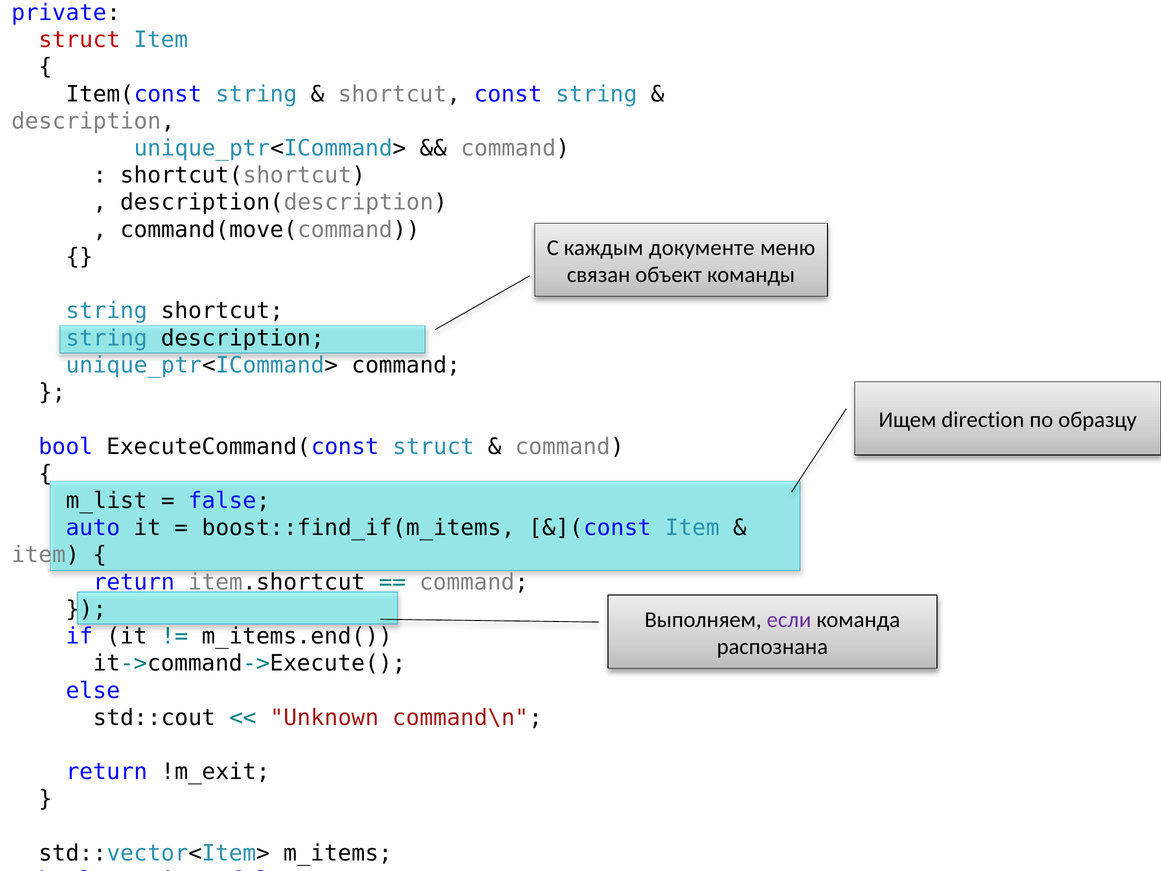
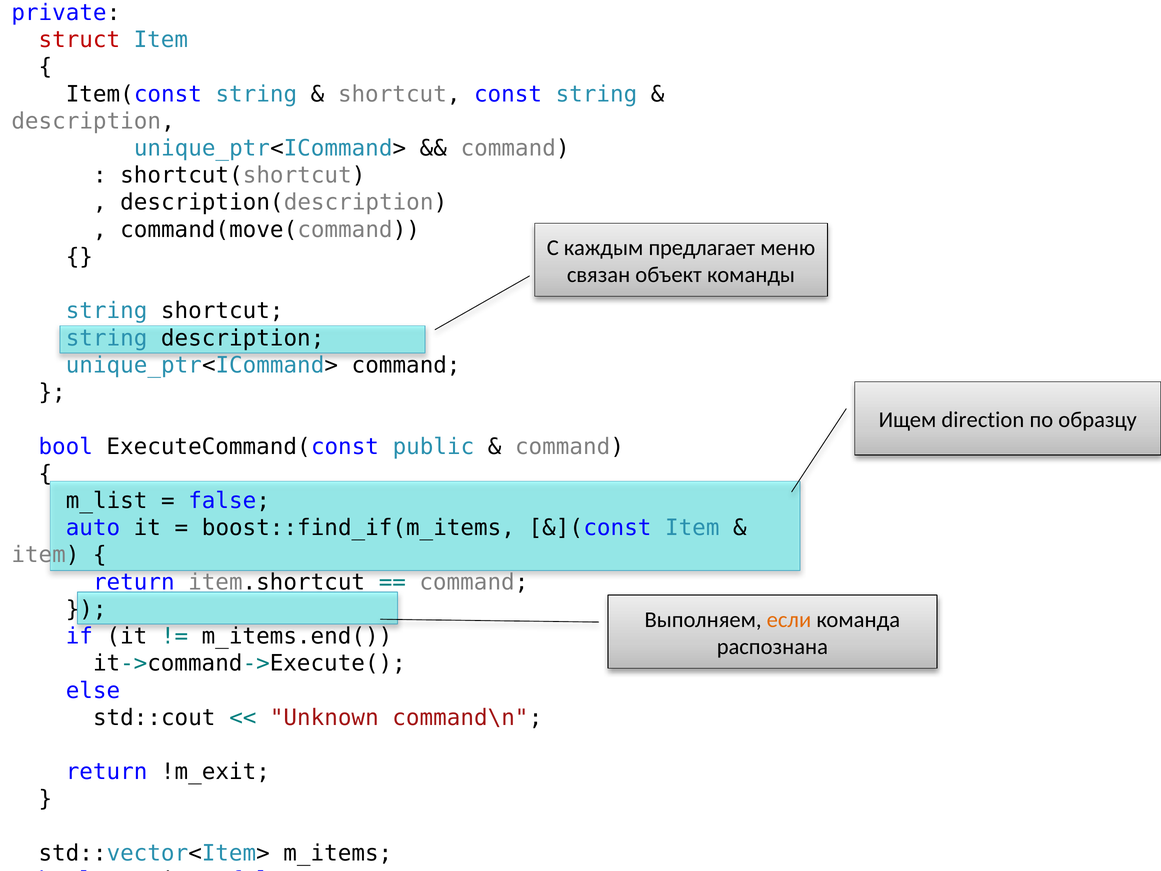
документе: документе -> предлагает
ExecuteCommand(const struct: struct -> public
если colour: purple -> orange
